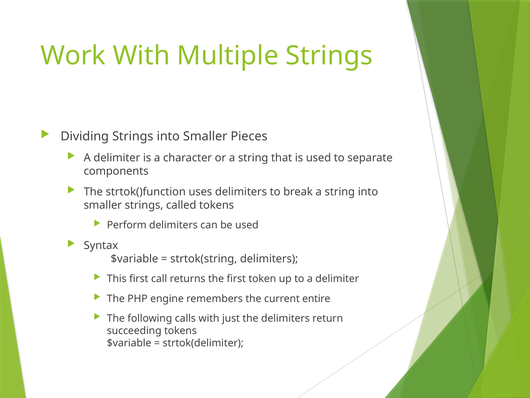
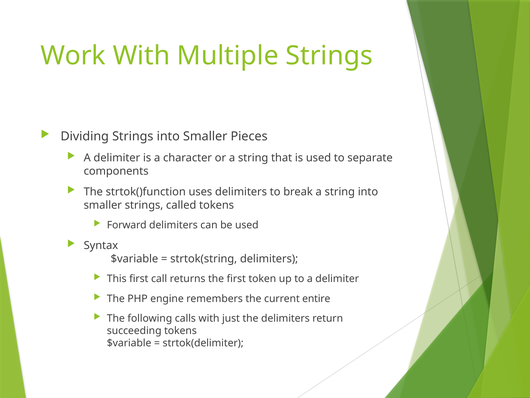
Perform: Perform -> Forward
